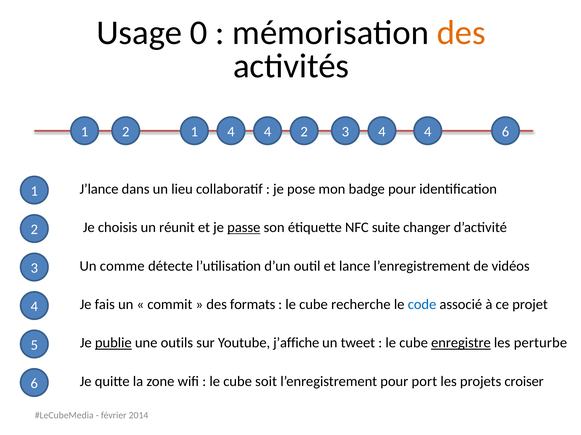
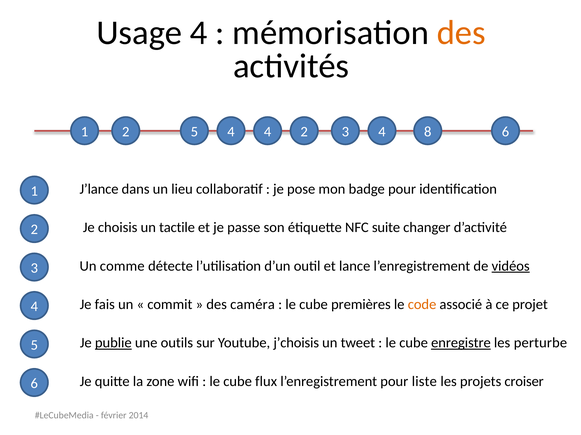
Usage 0: 0 -> 4
2 1: 1 -> 5
4 4: 4 -> 8
réunit: réunit -> tactile
passe underline: present -> none
vidéos underline: none -> present
formats: formats -> caméra
recherche: recherche -> premières
code colour: blue -> orange
j’affiche: j’affiche -> j’choisis
soit: soit -> flux
port: port -> liste
